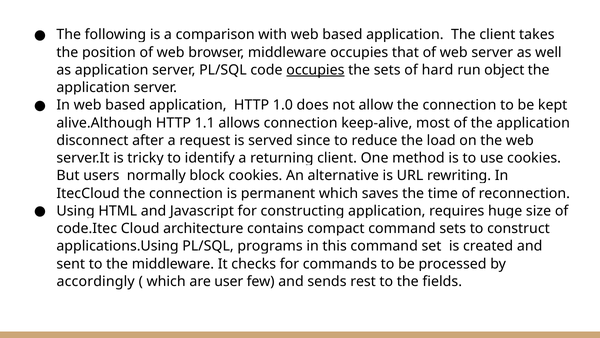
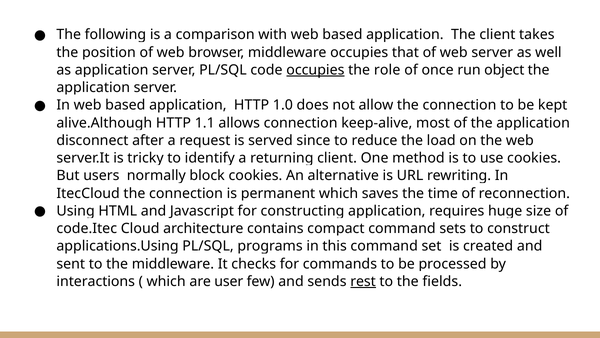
the sets: sets -> role
hard: hard -> once
accordingly: accordingly -> interactions
rest underline: none -> present
